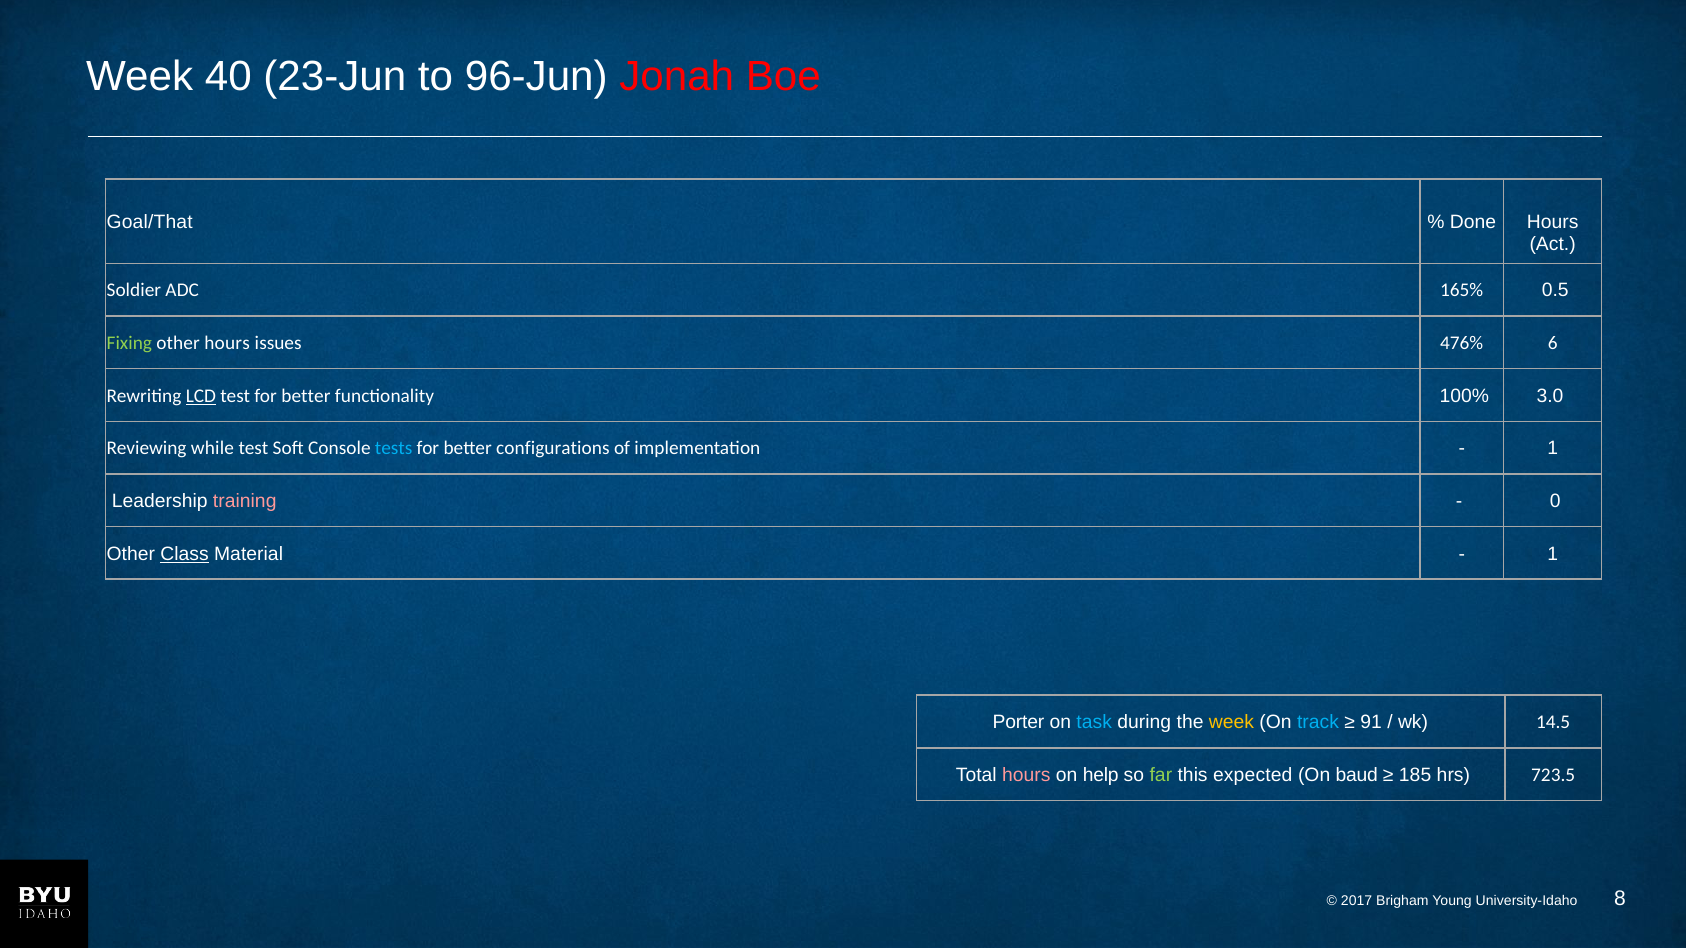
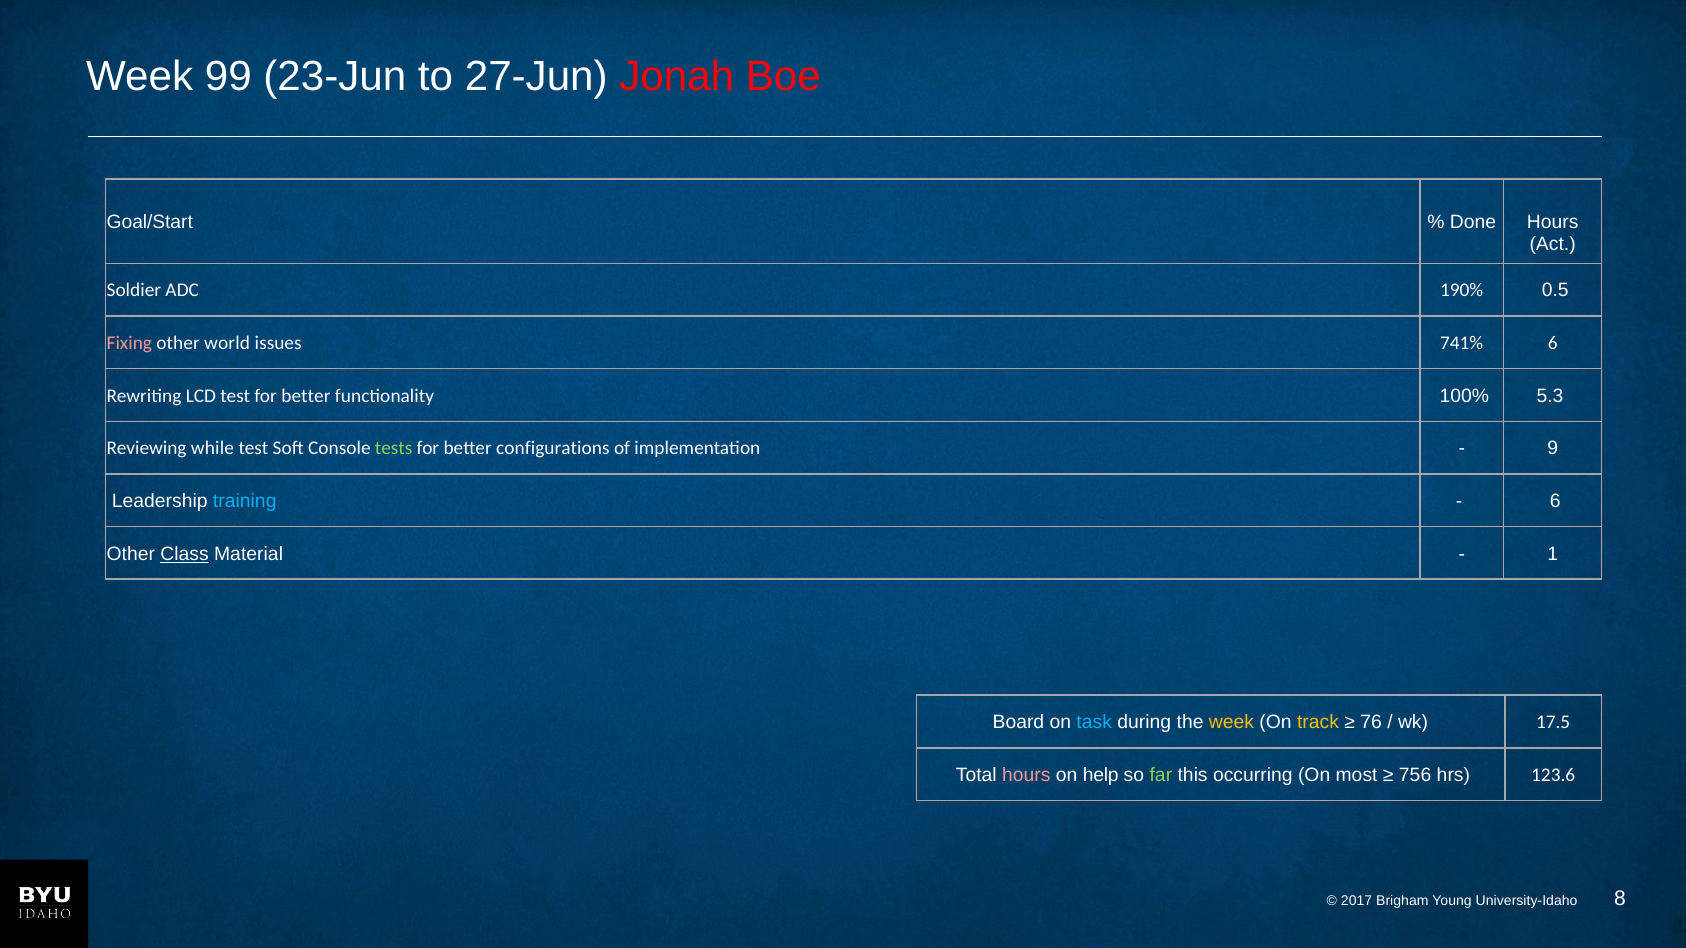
40: 40 -> 99
96-Jun: 96-Jun -> 27-Jun
Goal/That: Goal/That -> Goal/Start
165%: 165% -> 190%
Fixing colour: light green -> pink
other hours: hours -> world
476%: 476% -> 741%
LCD underline: present -> none
3.0: 3.0 -> 5.3
tests colour: light blue -> light green
1 at (1553, 449): 1 -> 9
training colour: pink -> light blue
0 at (1555, 501): 0 -> 6
Porter: Porter -> Board
track colour: light blue -> yellow
91: 91 -> 76
14.5: 14.5 -> 17.5
expected: expected -> occurring
baud: baud -> most
185: 185 -> 756
723.5: 723.5 -> 123.6
